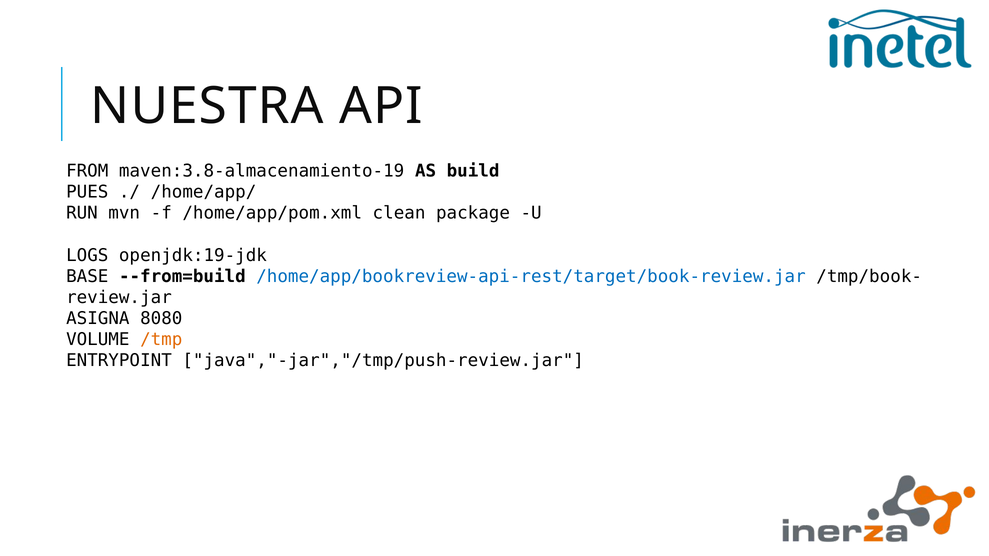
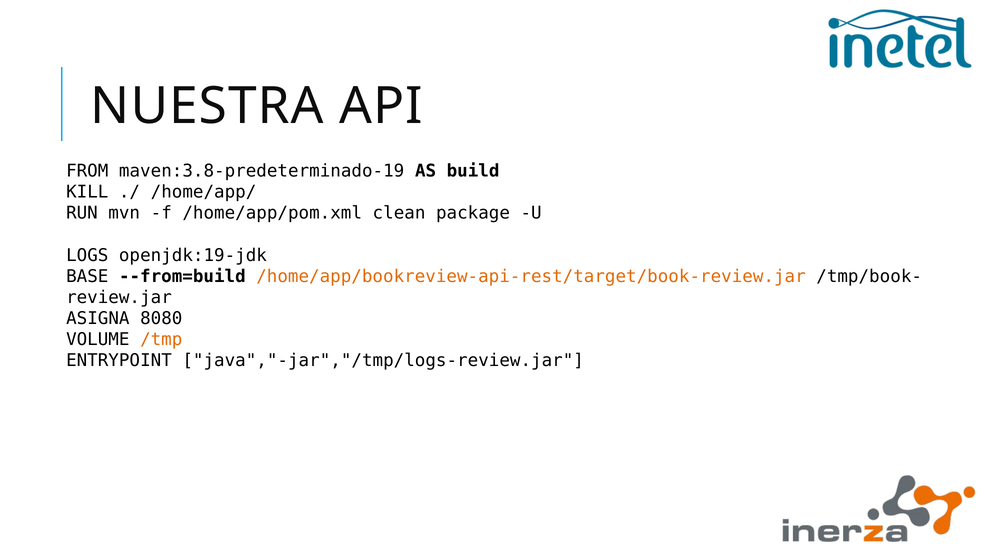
maven:3.8-almacenamiento-19: maven:3.8-almacenamiento-19 -> maven:3.8-predeterminado-19
PUES: PUES -> KILL
/home/app/bookreview-api-rest/target/book-review.jar colour: blue -> orange
java","-jar","/tmp/push-review.jar: java","-jar","/tmp/push-review.jar -> java","-jar","/tmp/logs-review.jar
